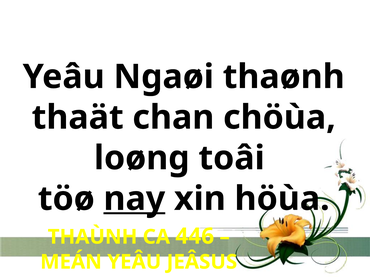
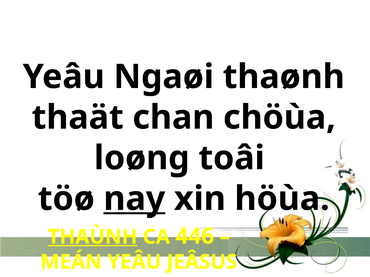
THAÙNH underline: none -> present
